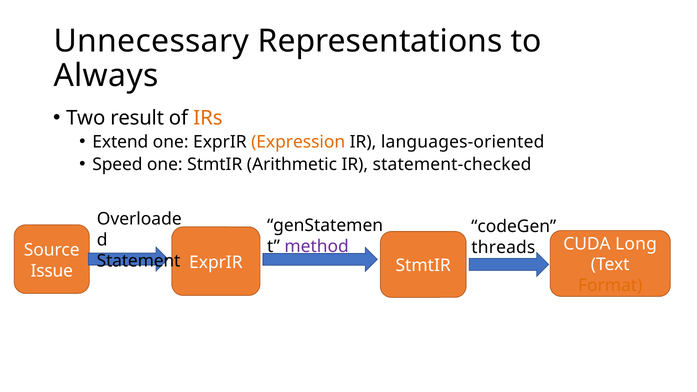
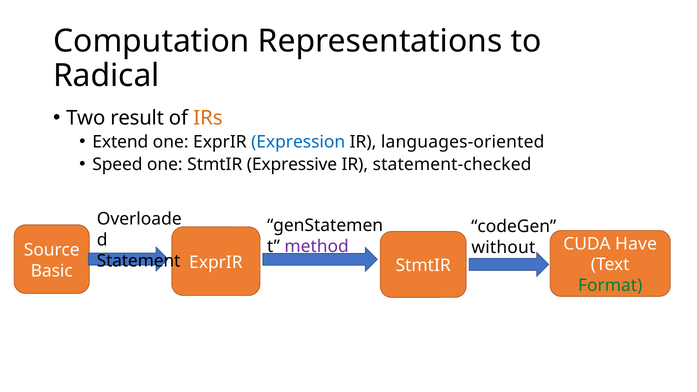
Unnecessary: Unnecessary -> Computation
Always: Always -> Radical
Expression colour: orange -> blue
Arithmetic: Arithmetic -> Expressive
Long: Long -> Have
threads: threads -> without
Issue: Issue -> Basic
Format colour: orange -> green
